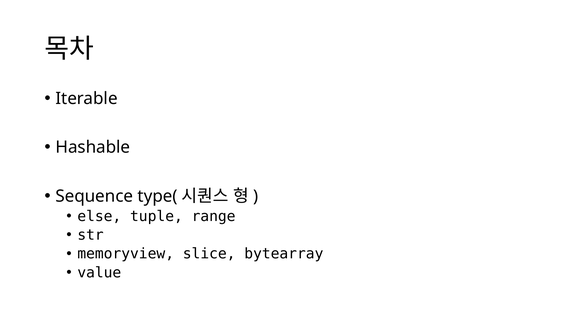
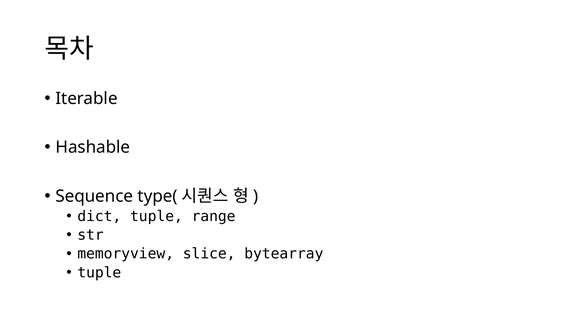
else: else -> dict
value at (99, 273): value -> tuple
